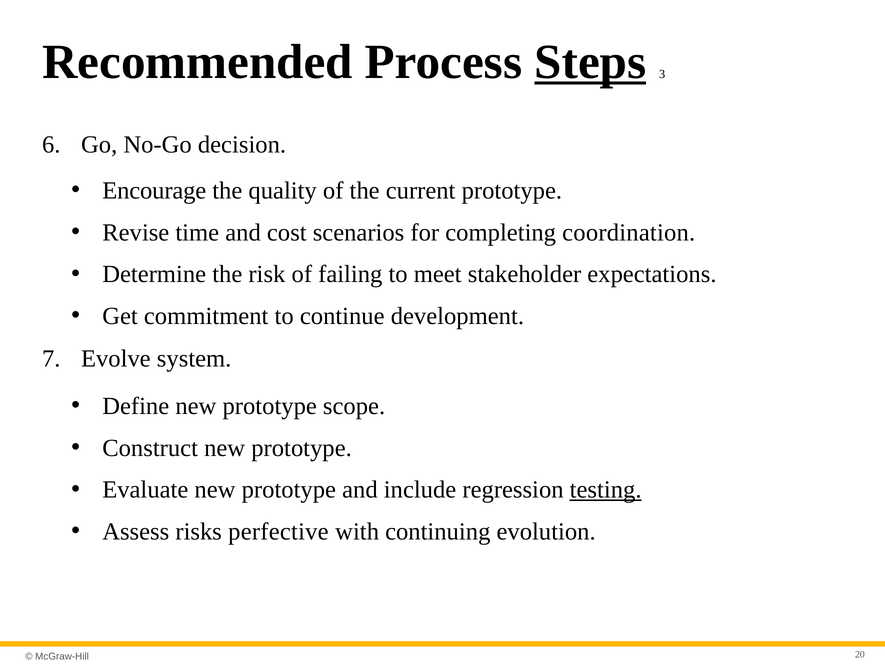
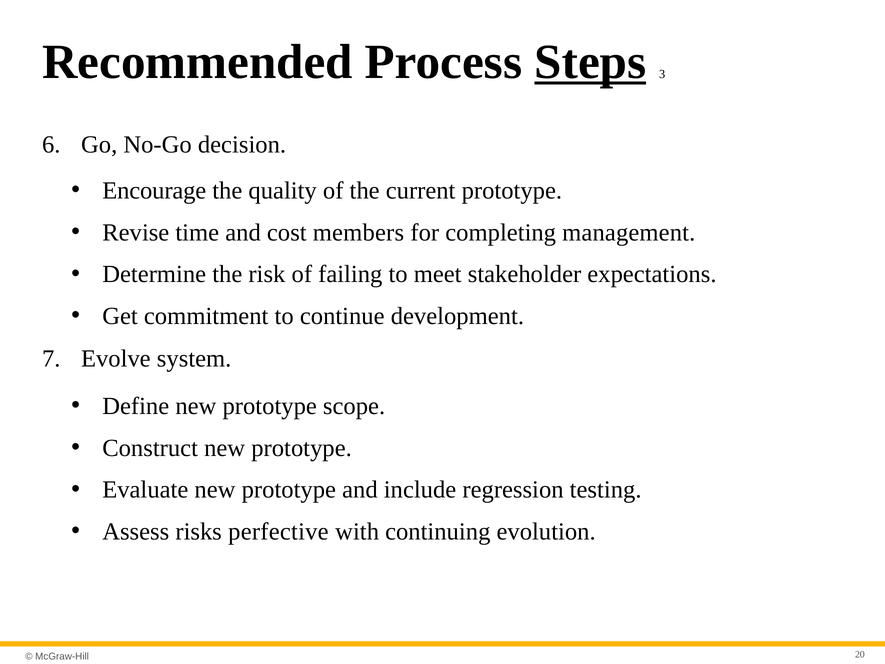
scenarios: scenarios -> members
coordination: coordination -> management
testing underline: present -> none
